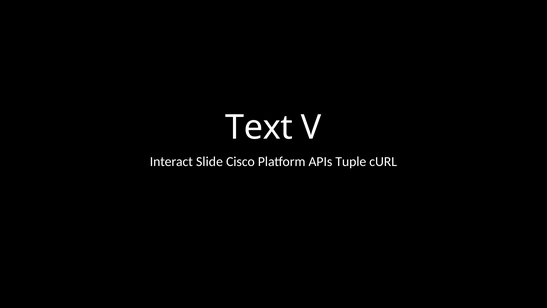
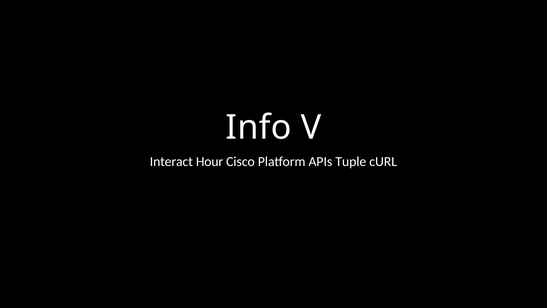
Text: Text -> Info
Slide: Slide -> Hour
